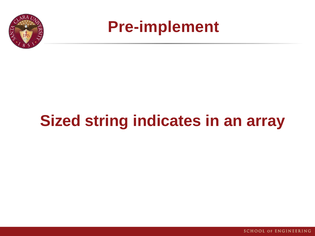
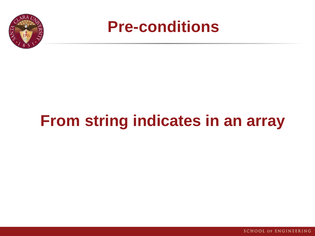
Pre-implement: Pre-implement -> Pre-conditions
Sized: Sized -> From
